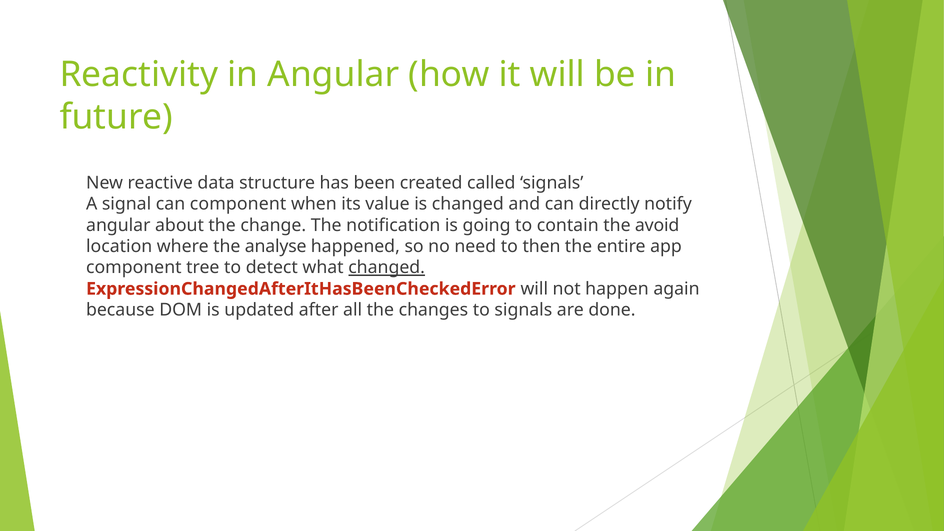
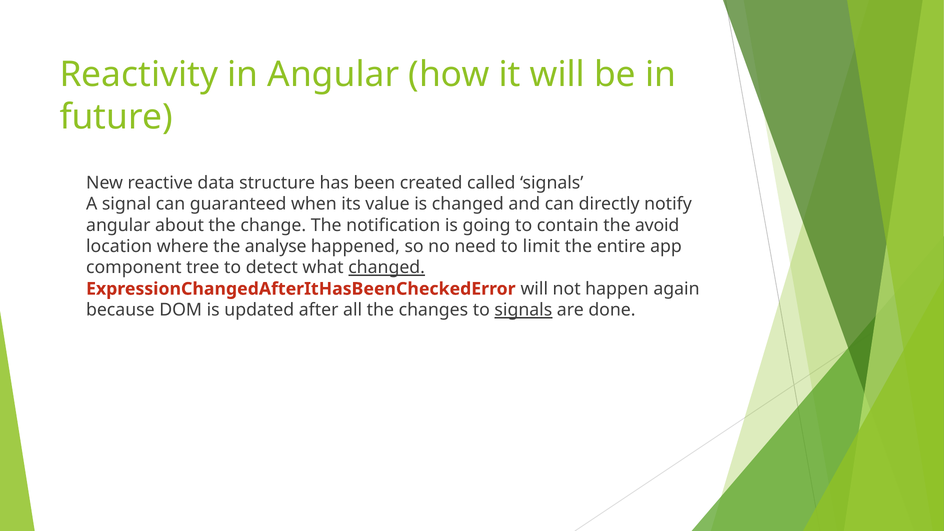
can component: component -> guaranteed
then: then -> limit
signals at (523, 310) underline: none -> present
